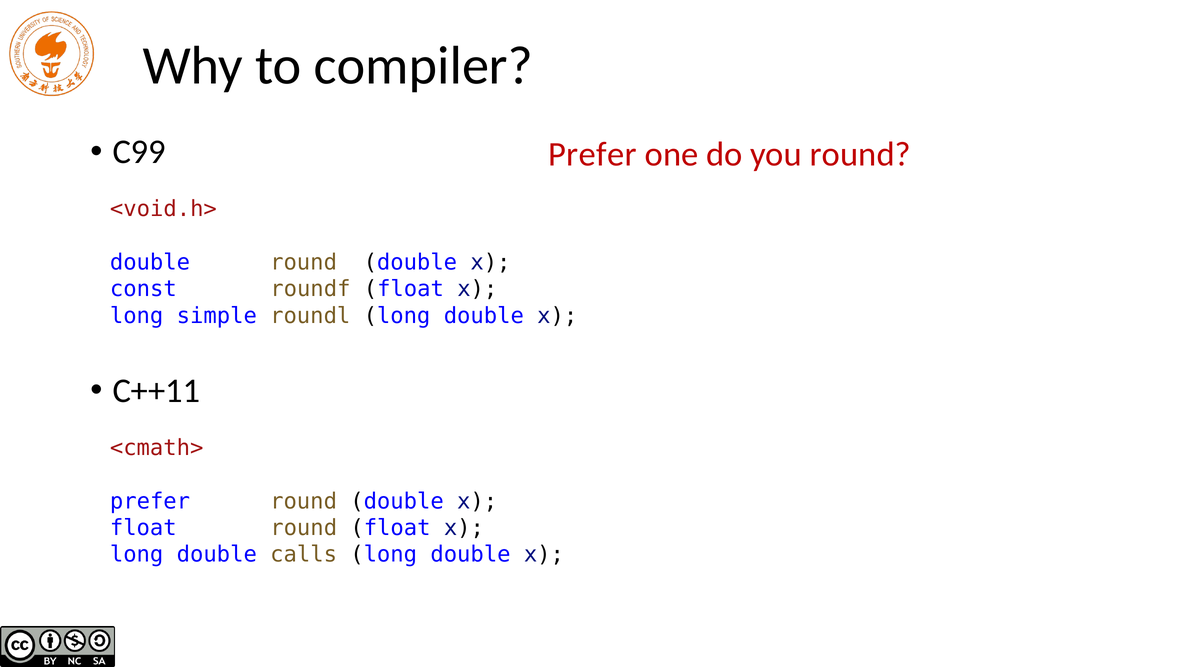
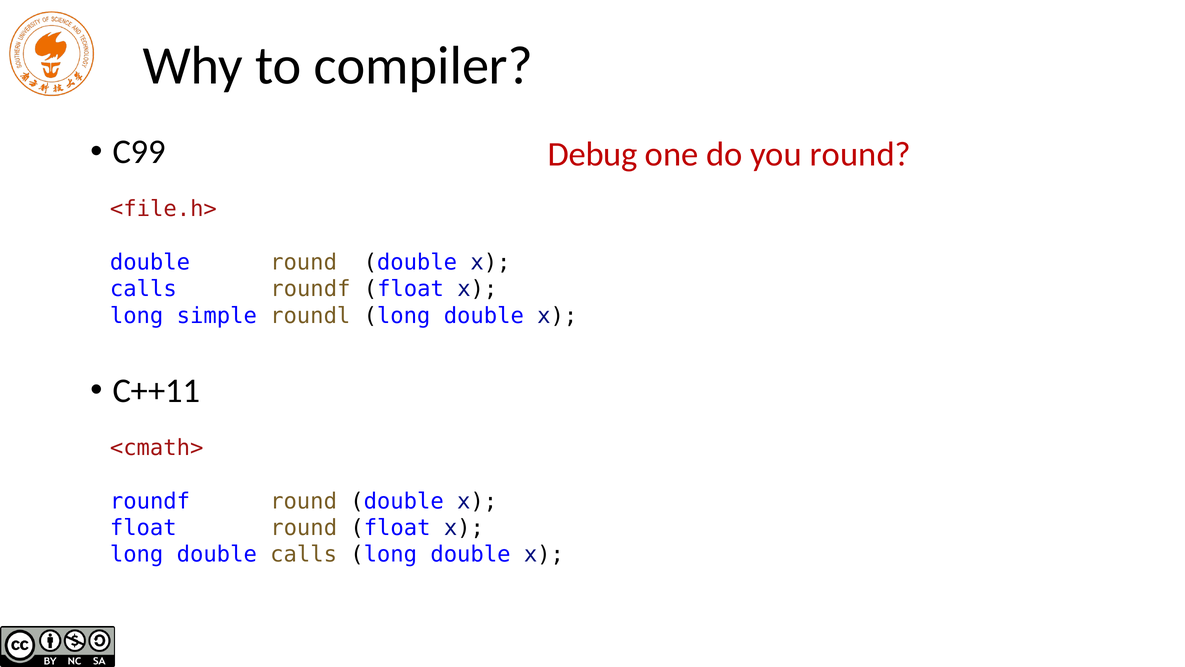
Prefer at (592, 154): Prefer -> Debug
<void.h>: <void.h> -> <file.h>
const at (143, 289): const -> calls
prefer at (150, 501): prefer -> roundf
